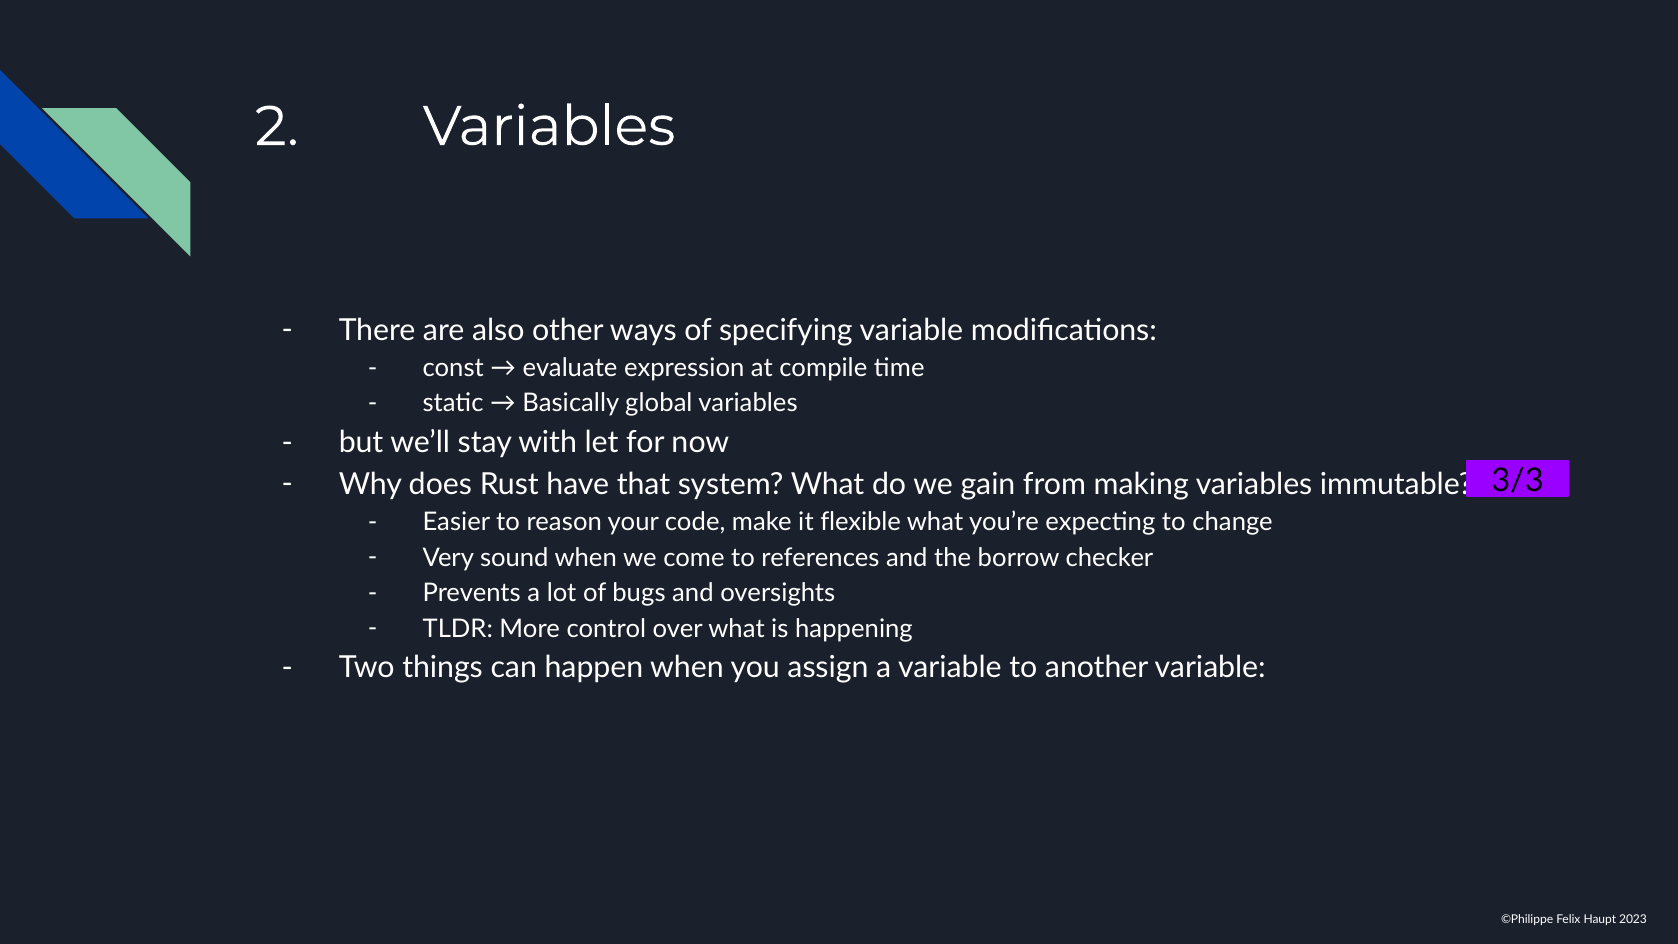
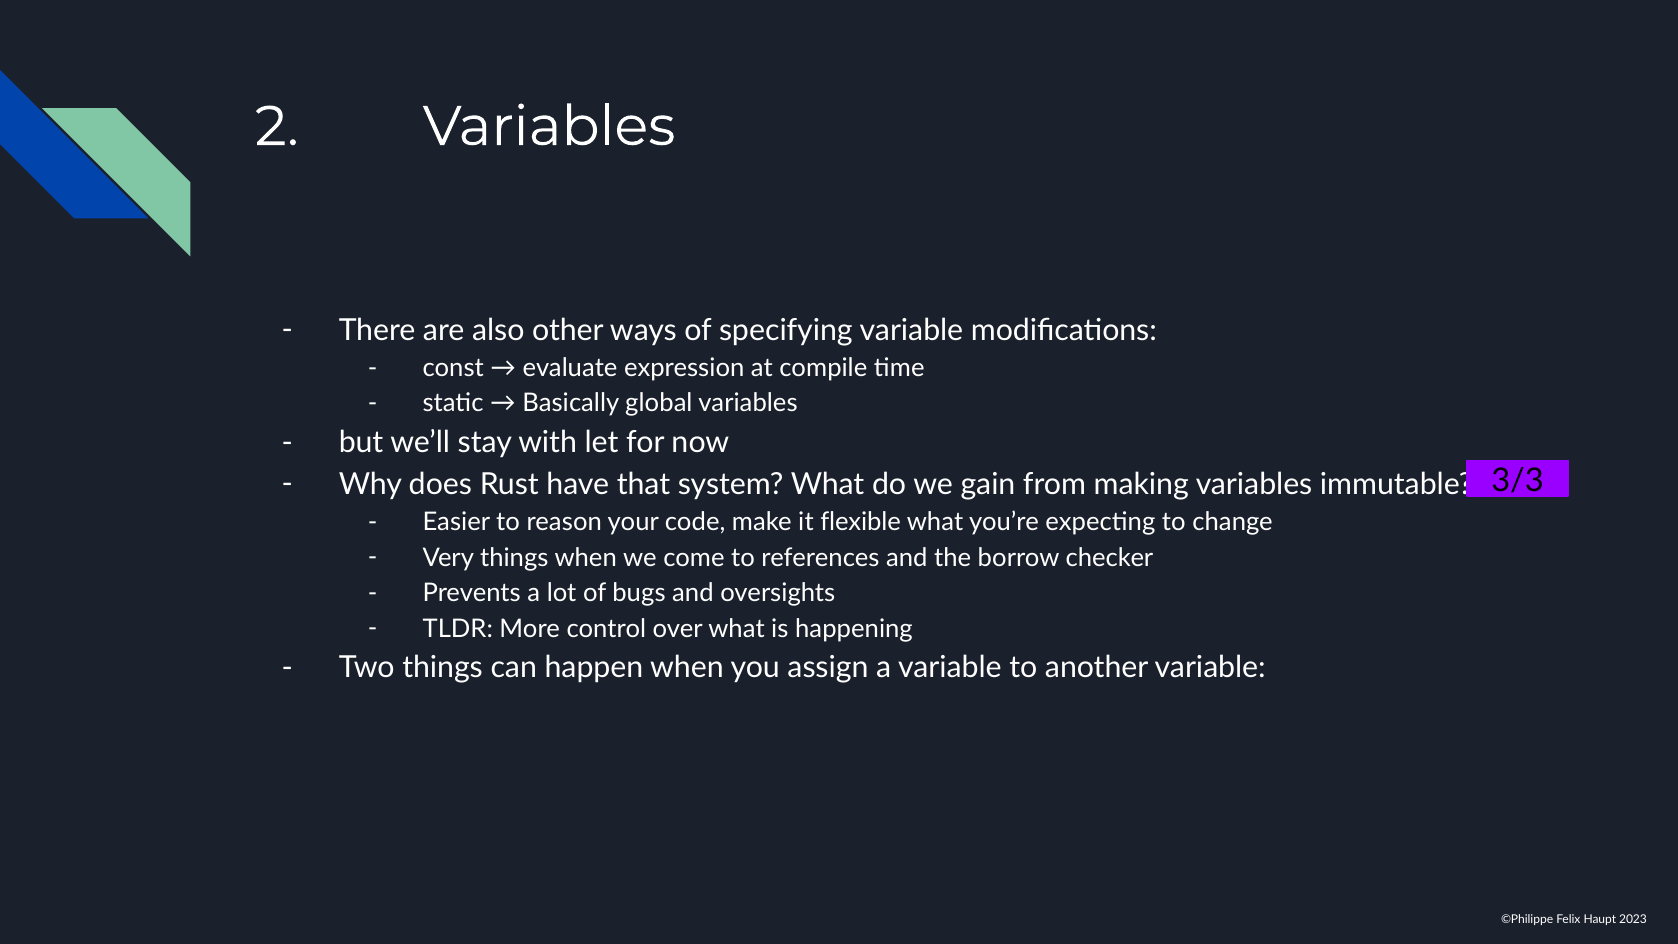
Very sound: sound -> things
